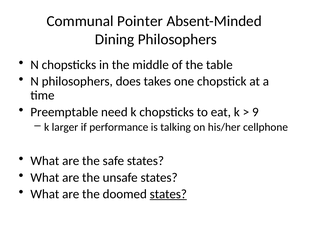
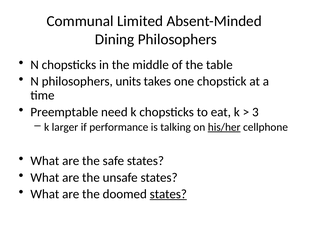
Pointer: Pointer -> Limited
does: does -> units
9: 9 -> 3
his/her underline: none -> present
